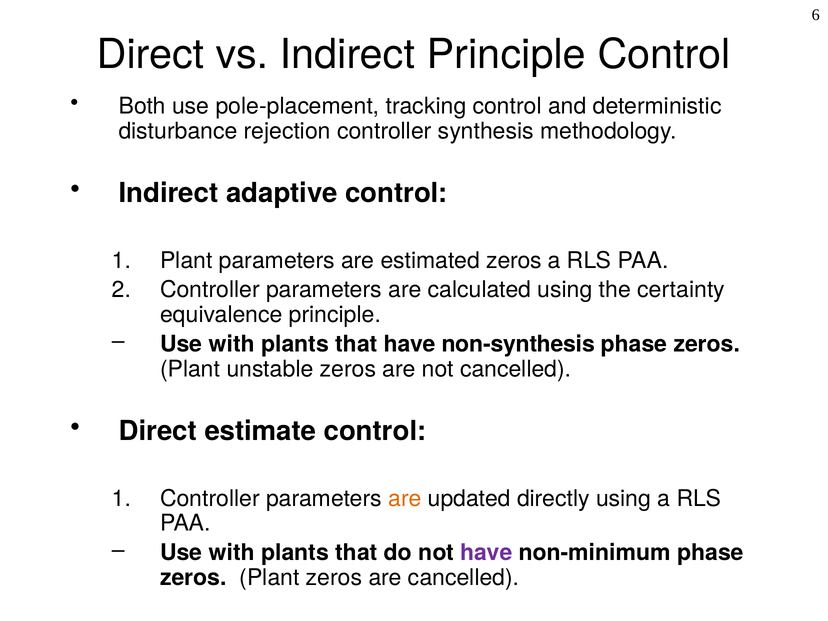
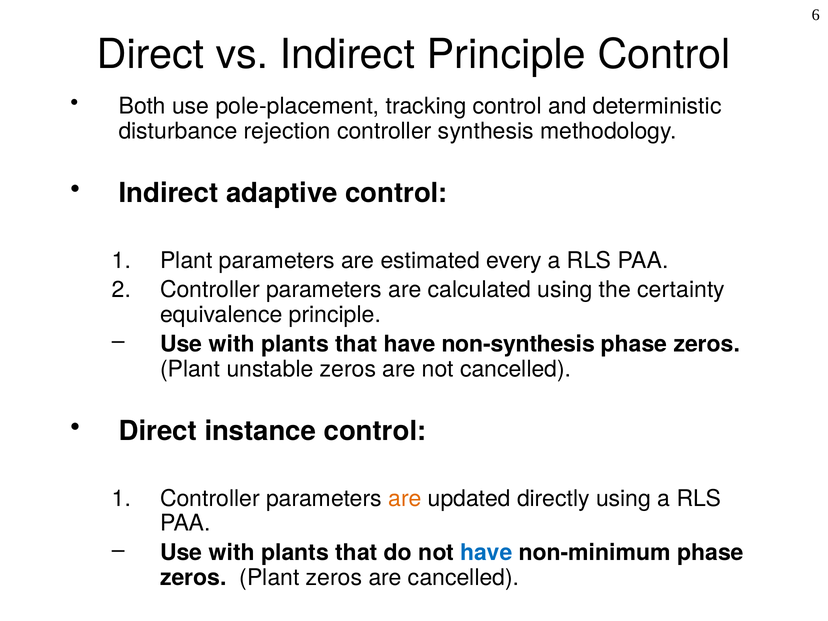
estimated zeros: zeros -> every
estimate: estimate -> instance
have at (486, 553) colour: purple -> blue
